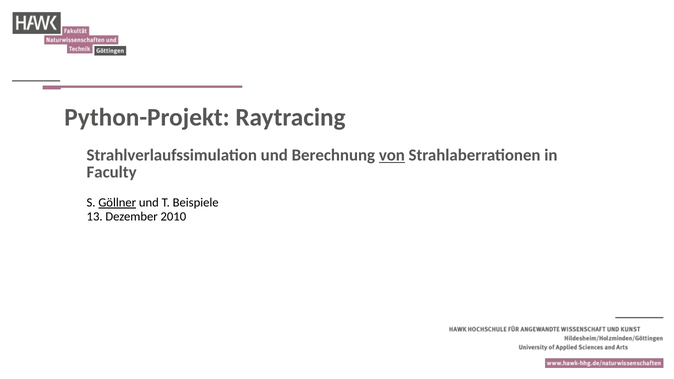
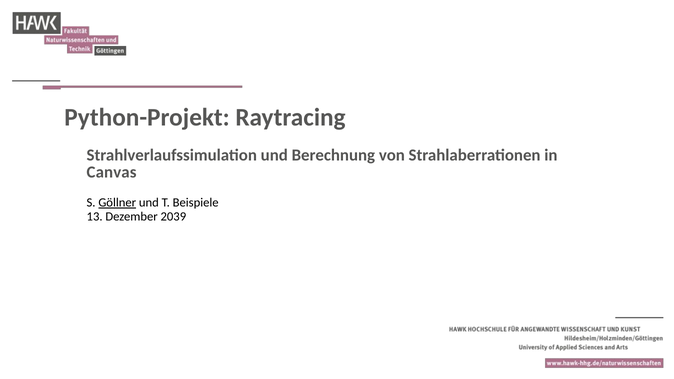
von underline: present -> none
Faculty: Faculty -> Canvas
2010: 2010 -> 2039
